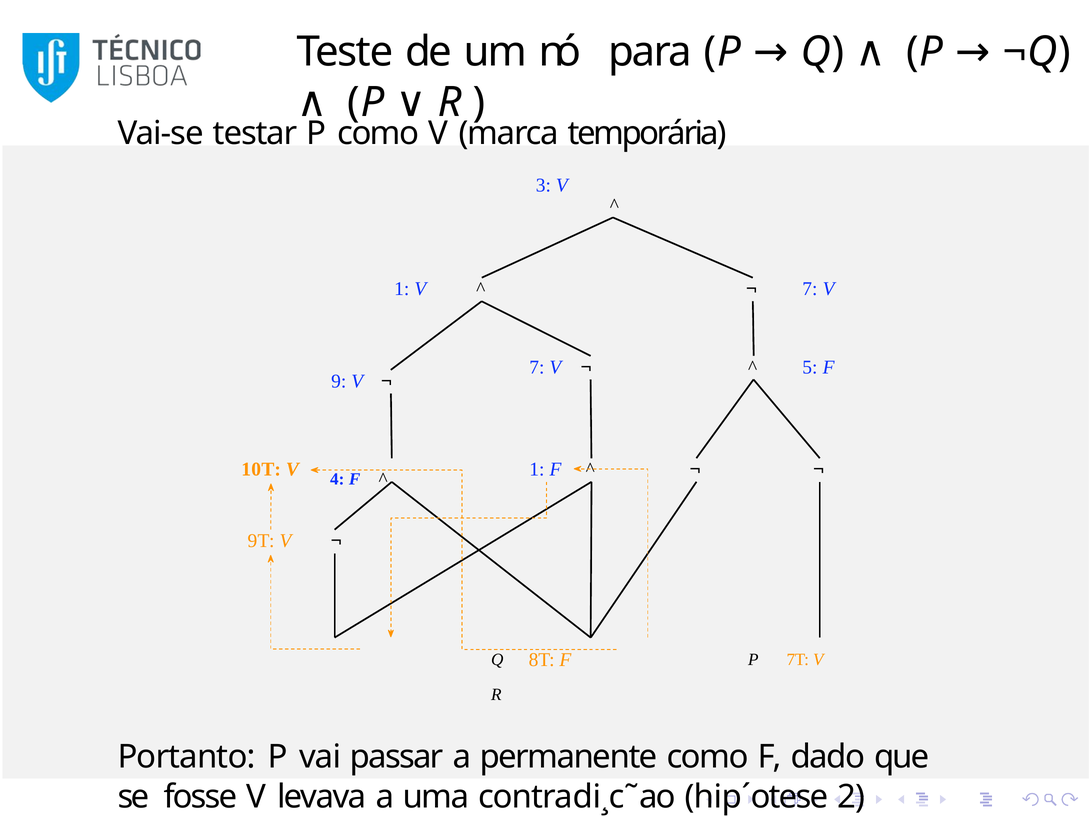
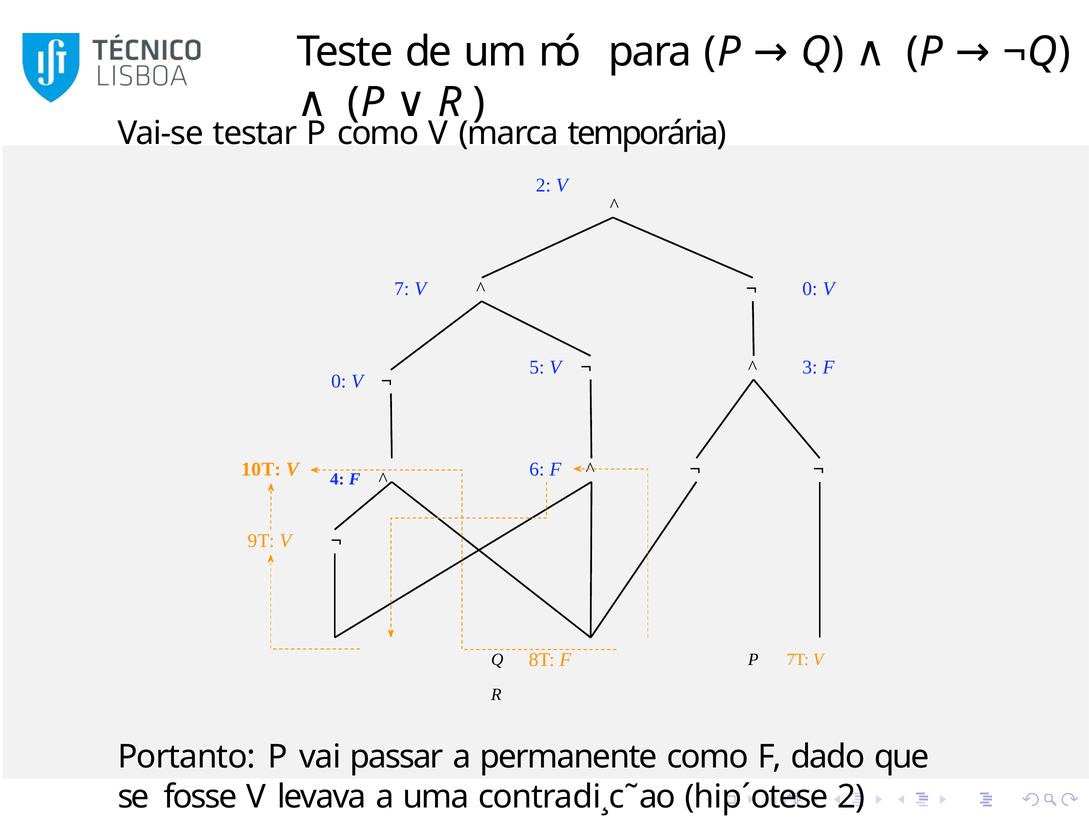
3 at (543, 185): 3 -> 2
1 at (402, 289): 1 -> 7
7 at (810, 289): 7 -> 0
7 at (537, 367): 7 -> 5
5: 5 -> 3
9 at (339, 381): 9 -> 0
1 at (537, 470): 1 -> 6
